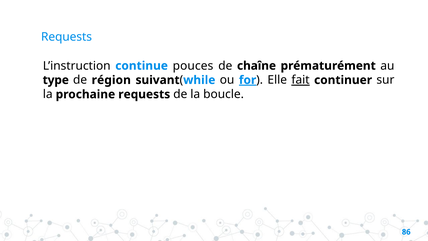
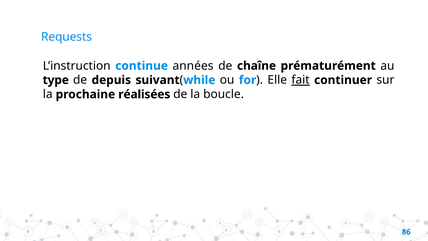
pouces: pouces -> années
région: région -> depuis
for underline: present -> none
prochaine requests: requests -> réalisées
